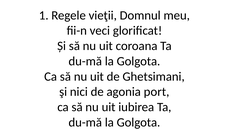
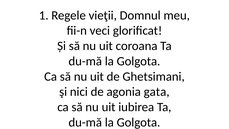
port: port -> gata
